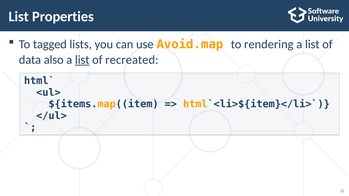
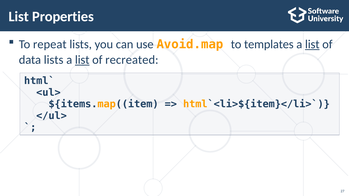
tagged: tagged -> repeat
rendering: rendering -> templates
list at (312, 44) underline: none -> present
data also: also -> lists
